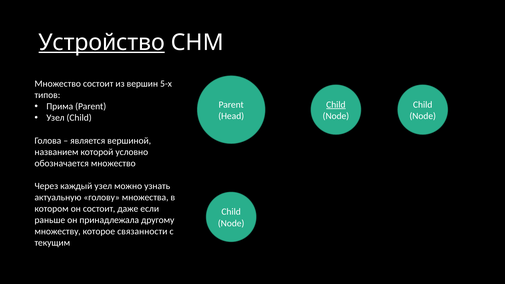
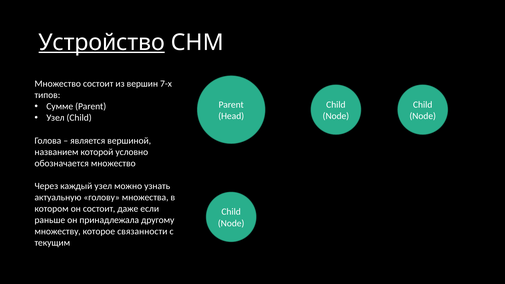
5-х: 5-х -> 7-х
Child at (336, 105) underline: present -> none
Прима: Прима -> Сумме
